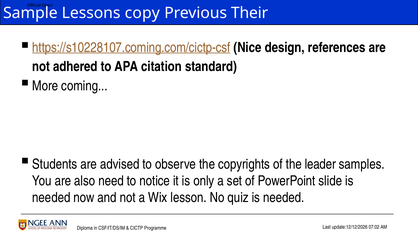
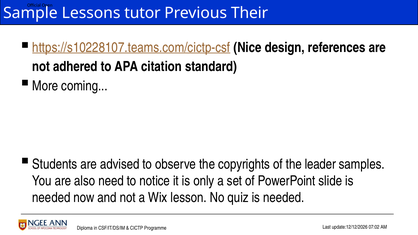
copy: copy -> tutor
https://s10228107.coming.com/cictp-csf: https://s10228107.coming.com/cictp-csf -> https://s10228107.teams.com/cictp-csf
